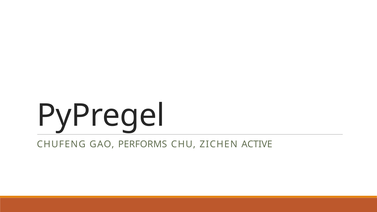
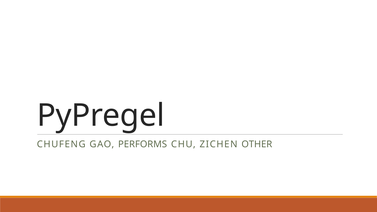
ACTIVE: ACTIVE -> OTHER
